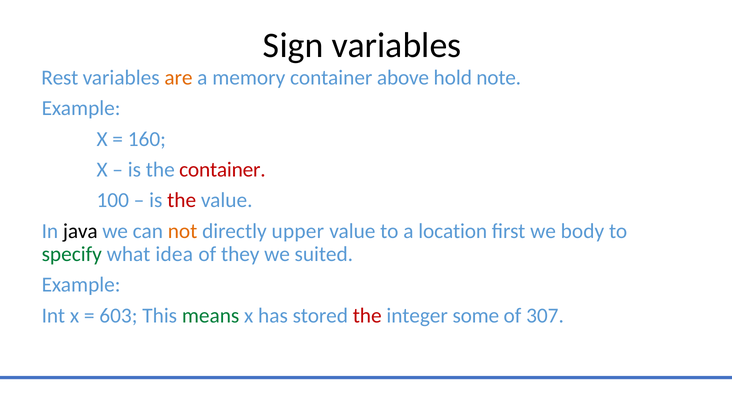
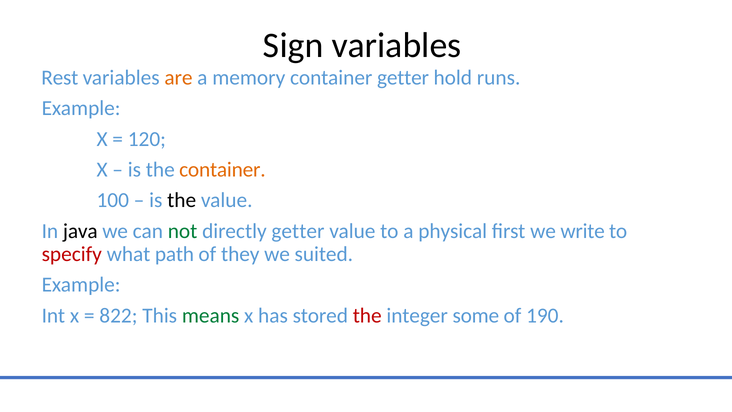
container above: above -> getter
note: note -> runs
160: 160 -> 120
container at (222, 170) colour: red -> orange
the at (182, 200) colour: red -> black
not colour: orange -> green
directly upper: upper -> getter
location: location -> physical
body: body -> write
specify colour: green -> red
idea: idea -> path
603: 603 -> 822
307: 307 -> 190
